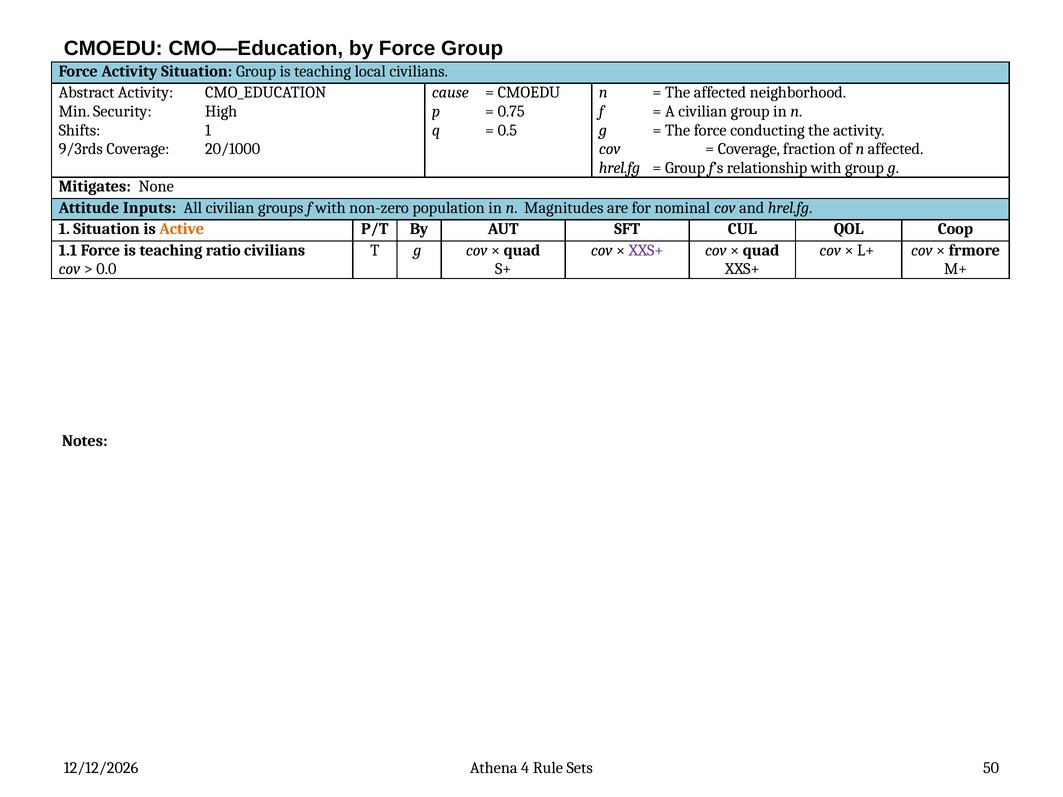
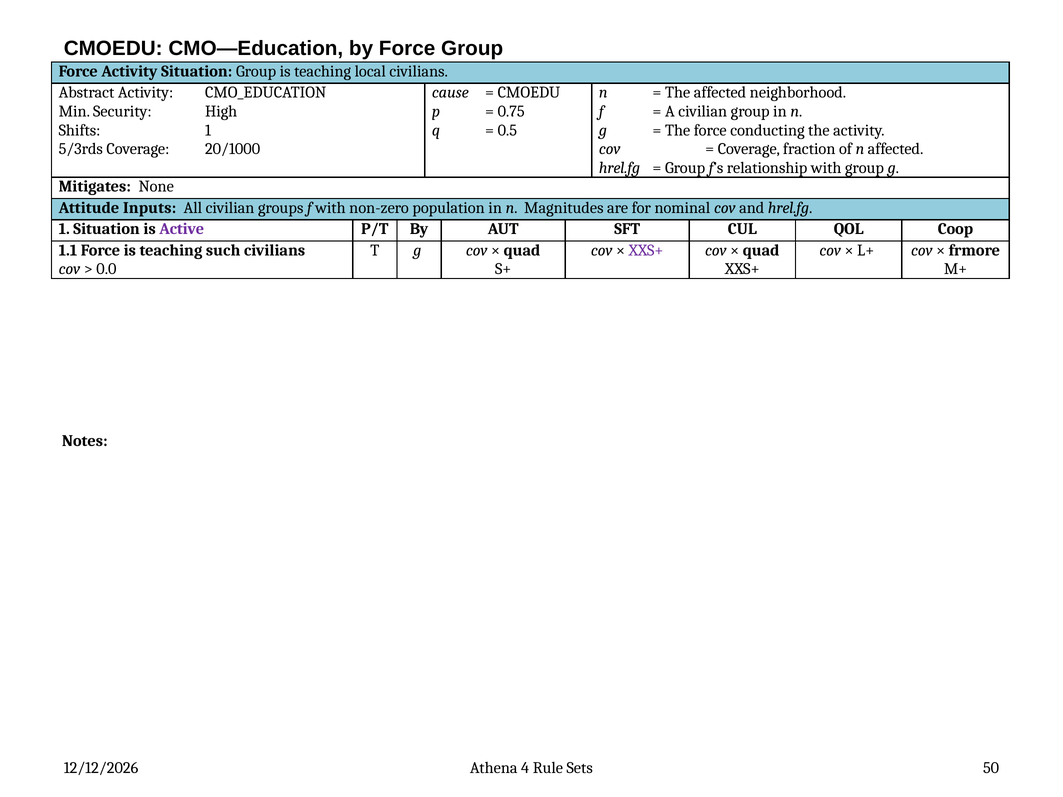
9/3rds: 9/3rds -> 5/3rds
Active colour: orange -> purple
ratio: ratio -> such
